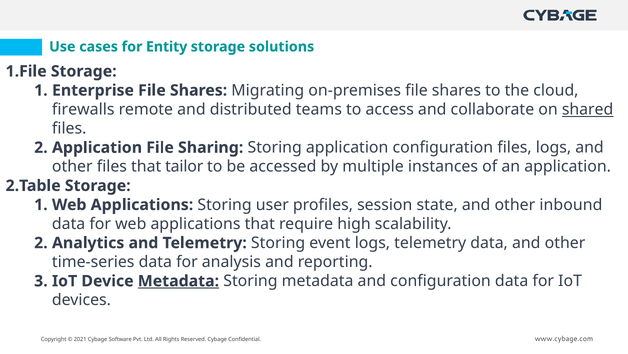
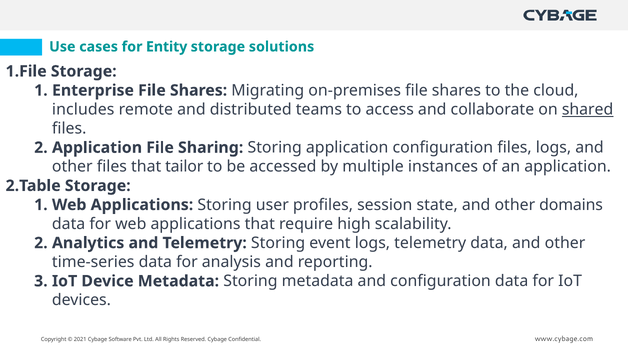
firewalls: firewalls -> includes
inbound: inbound -> domains
Metadata at (178, 281) underline: present -> none
